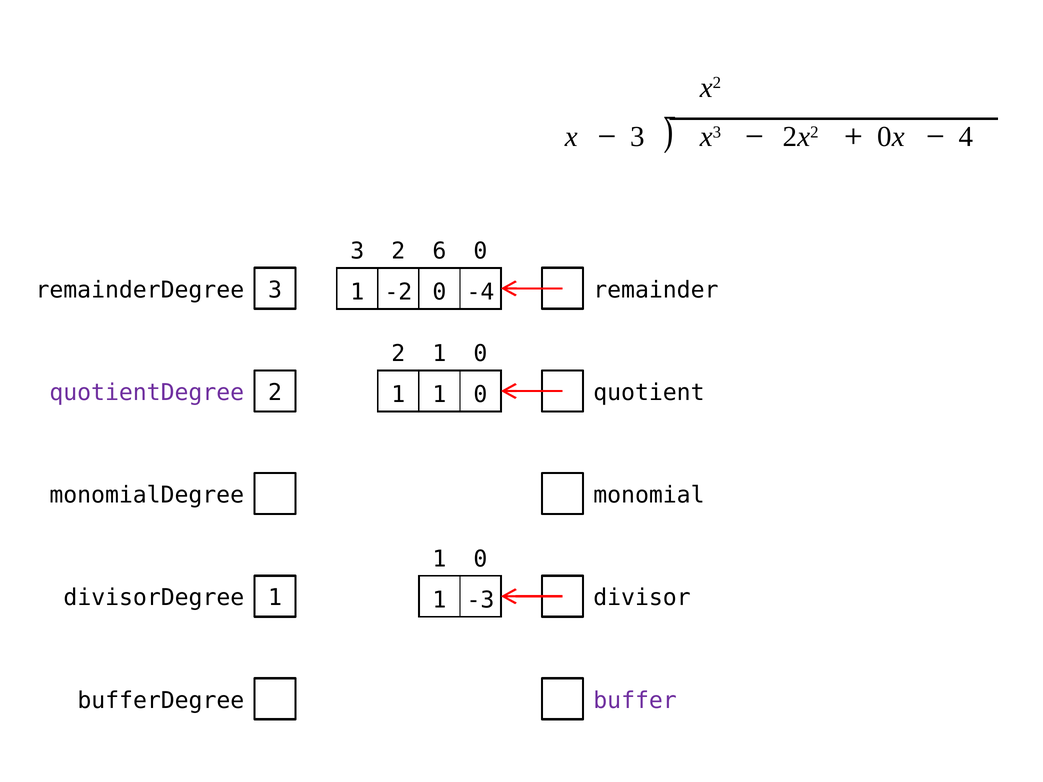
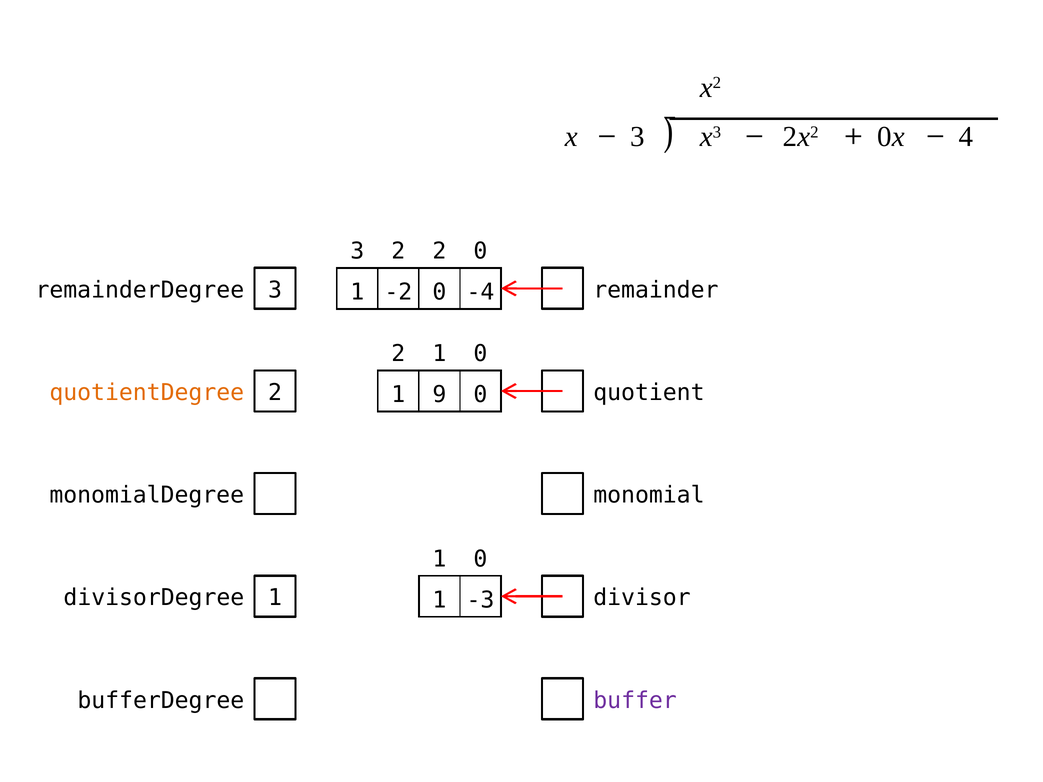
2 6: 6 -> 2
quotientDegree colour: purple -> orange
1 1: 1 -> 9
